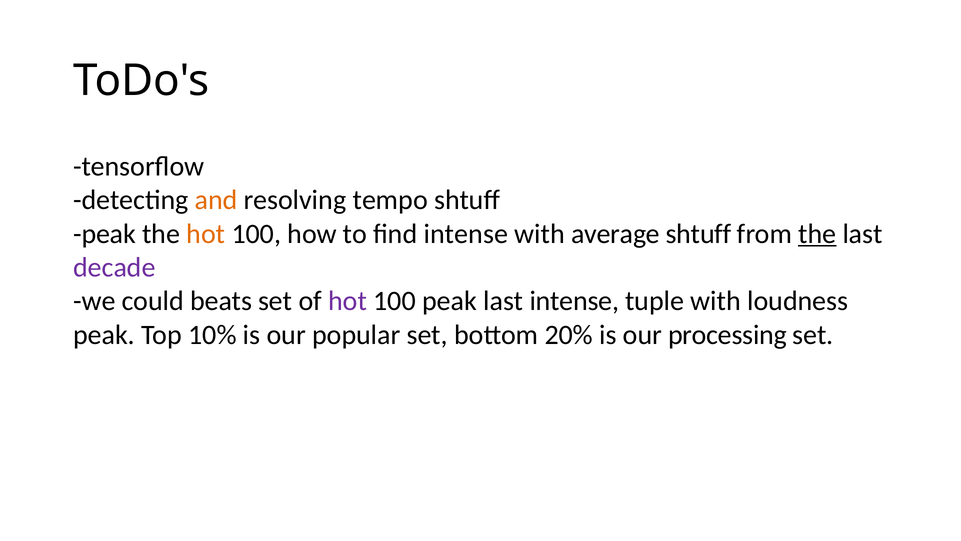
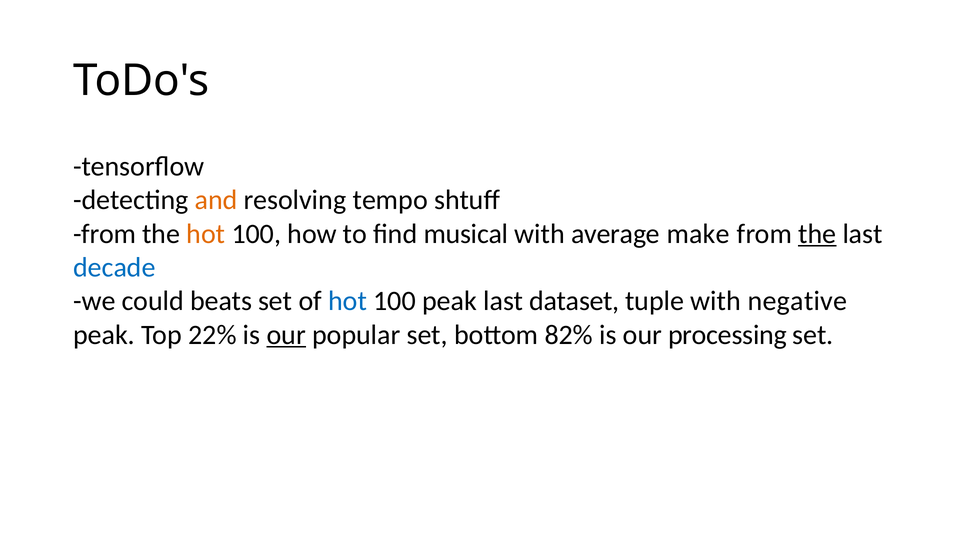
peak at (105, 234): peak -> from
find intense: intense -> musical
average shtuff: shtuff -> make
decade colour: purple -> blue
hot at (348, 301) colour: purple -> blue
last intense: intense -> dataset
loudness: loudness -> negative
10%: 10% -> 22%
our at (286, 335) underline: none -> present
20%: 20% -> 82%
